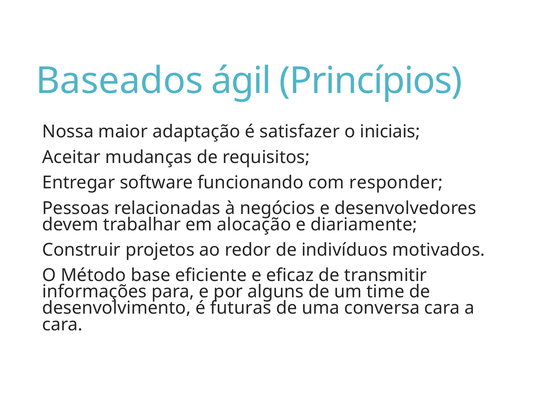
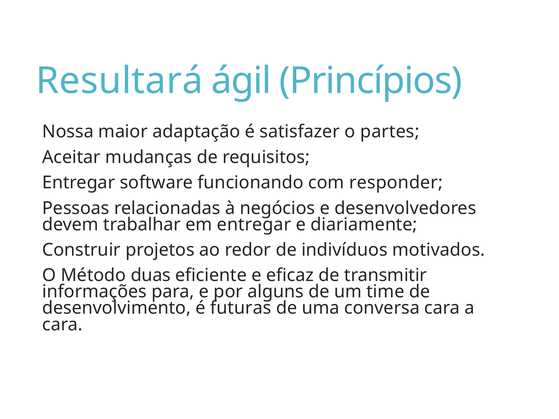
Baseados: Baseados -> Resultará
iniciais: iniciais -> partes
em alocação: alocação -> entregar
base: base -> duas
